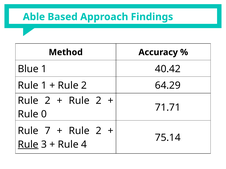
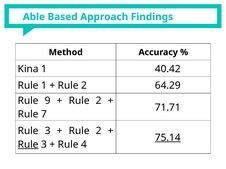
Blue: Blue -> Kina
2 at (48, 101): 2 -> 9
0: 0 -> 7
7 at (48, 131): 7 -> 3
75.14 underline: none -> present
